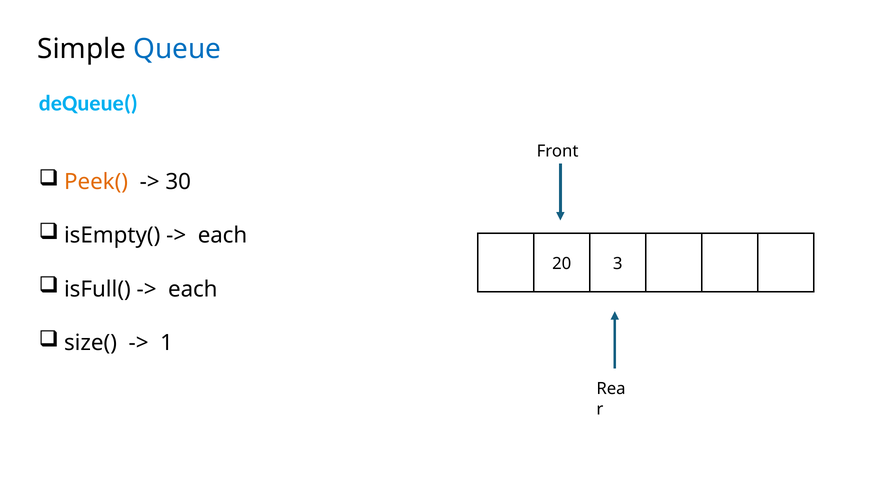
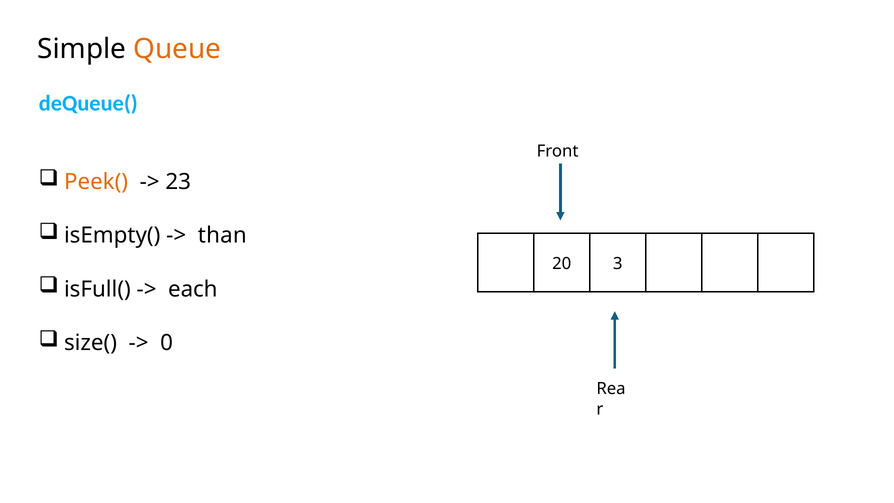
Queue colour: blue -> orange
30: 30 -> 23
each at (222, 236): each -> than
1: 1 -> 0
